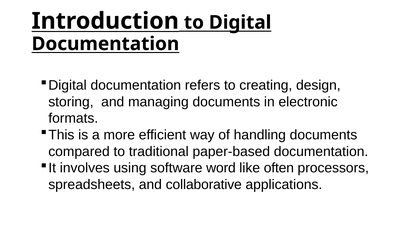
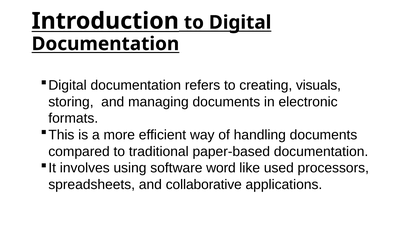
design: design -> visuals
often: often -> used
